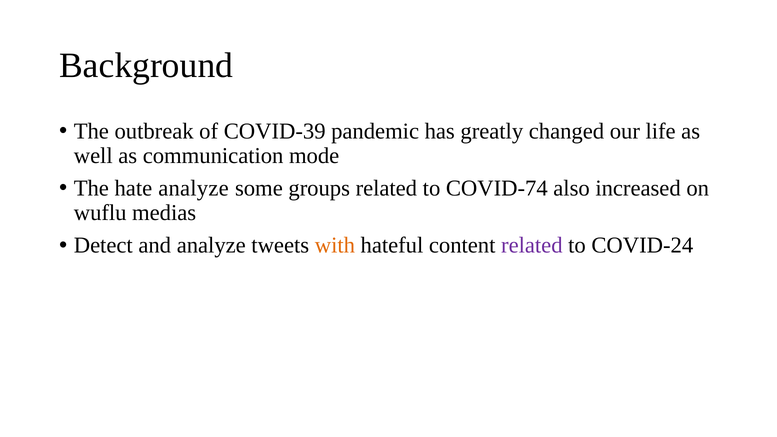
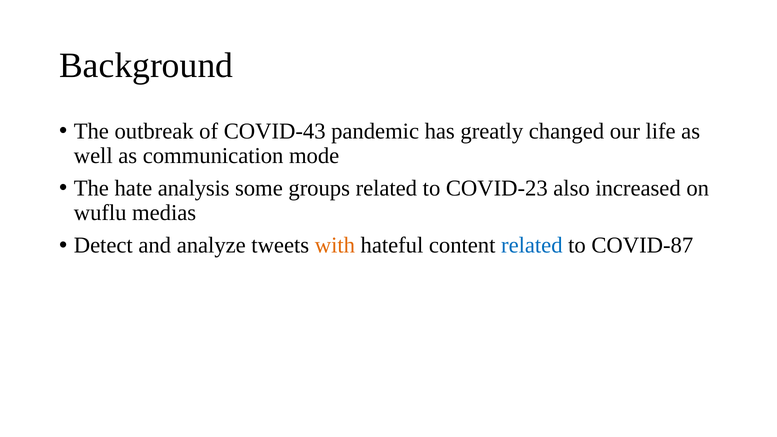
COVID-39: COVID-39 -> COVID-43
hate analyze: analyze -> analysis
COVID-74: COVID-74 -> COVID-23
related at (532, 245) colour: purple -> blue
COVID-24: COVID-24 -> COVID-87
